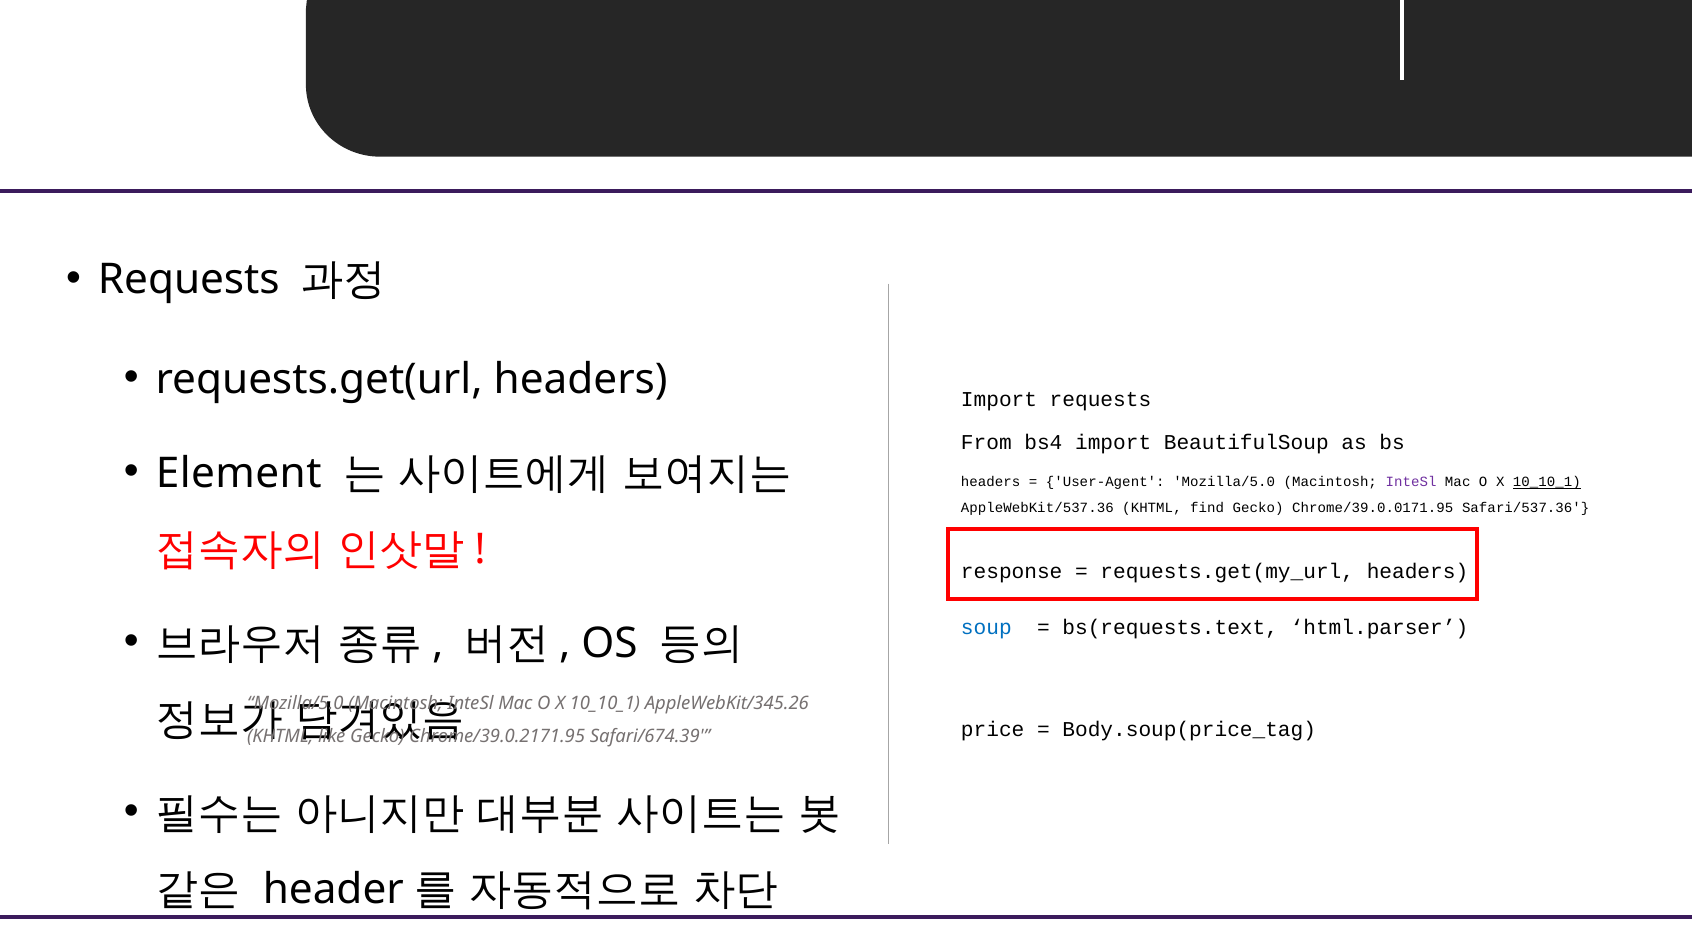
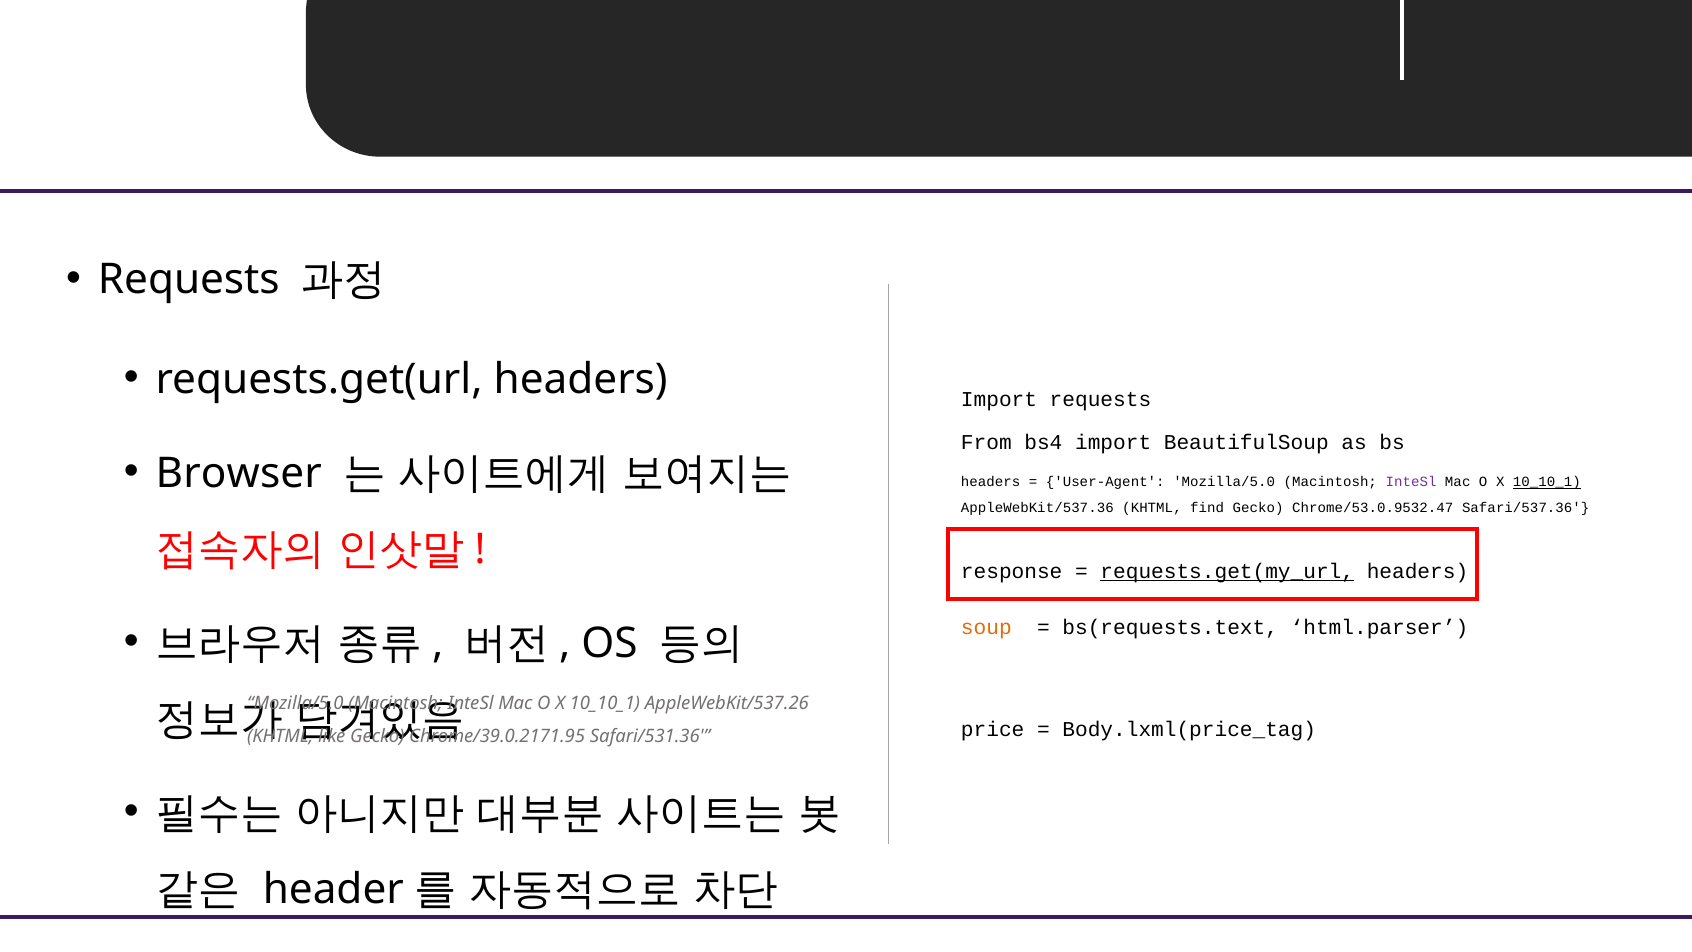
Element: Element -> Browser
Chrome/39.0.0171.95: Chrome/39.0.0171.95 -> Chrome/53.0.9532.47
requests.get(my_url underline: none -> present
soup colour: blue -> orange
AppleWebKit/345.26: AppleWebKit/345.26 -> AppleWebKit/537.26
Body.soup(price_tag: Body.soup(price_tag -> Body.lxml(price_tag
Safari/674.39: Safari/674.39 -> Safari/531.36
